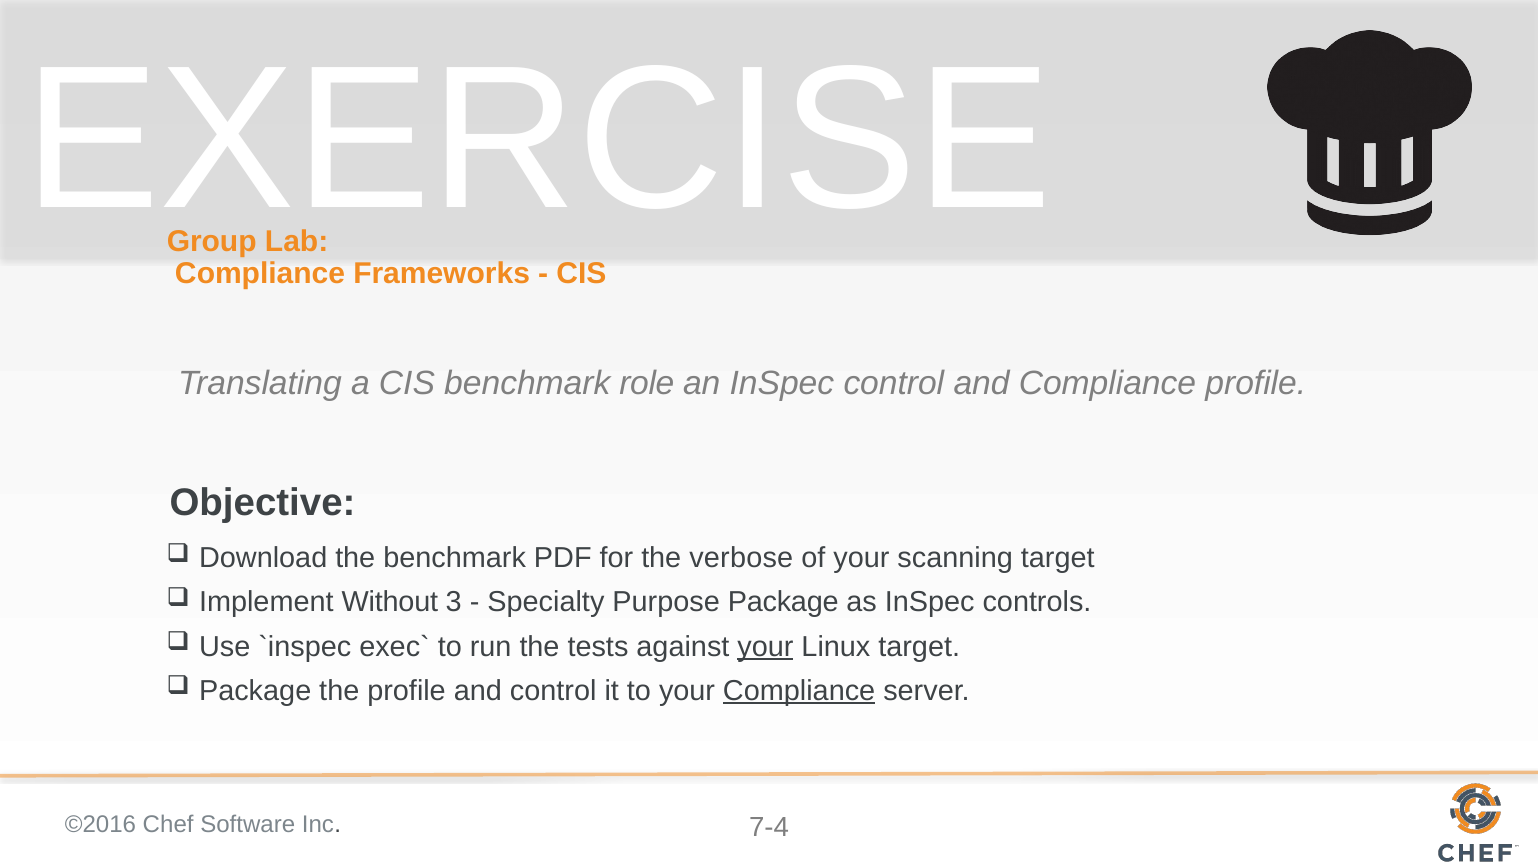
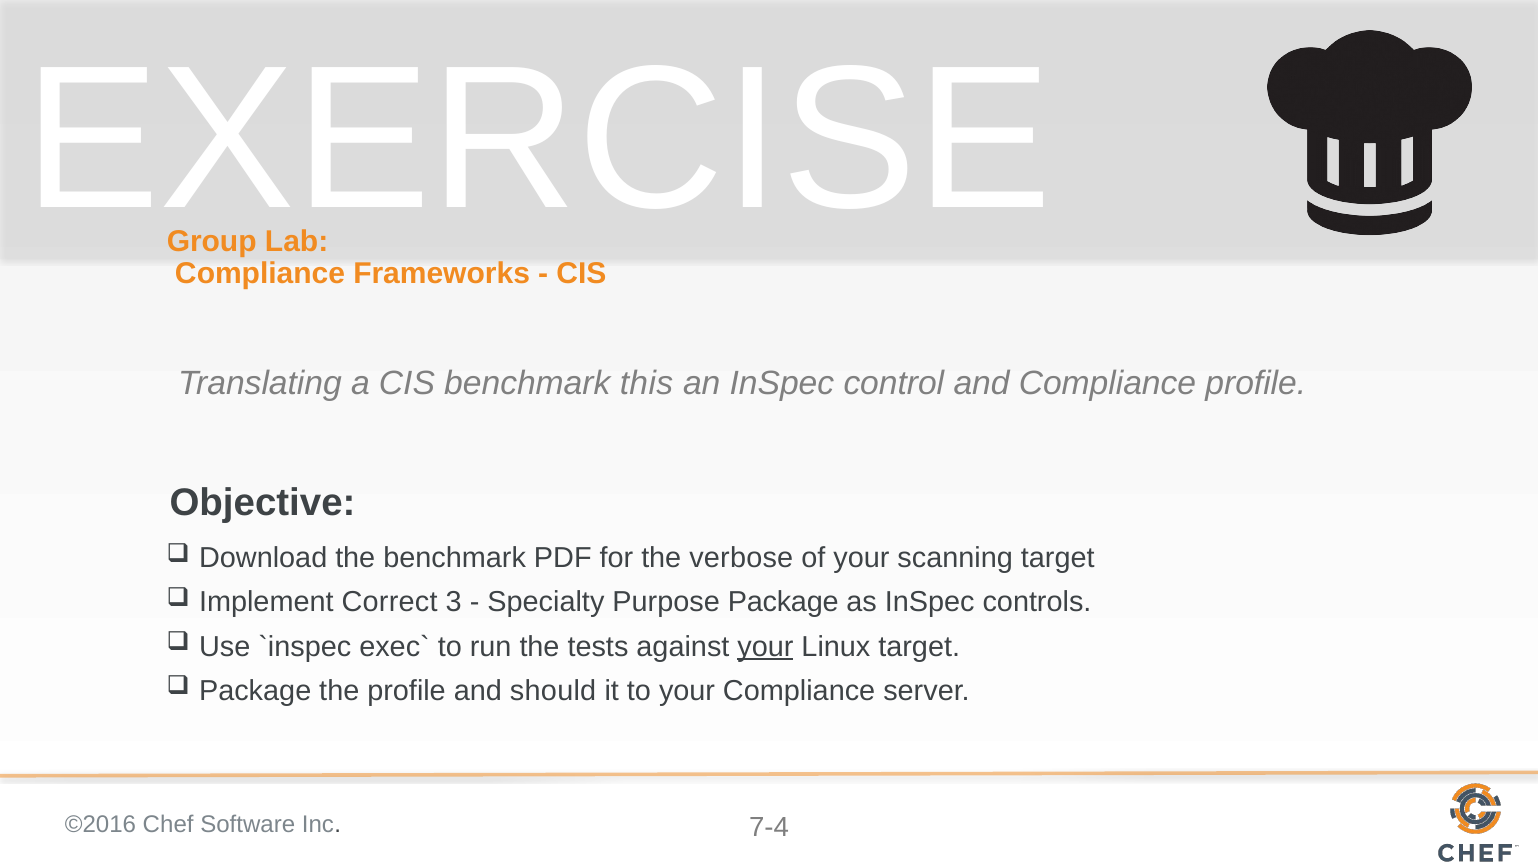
role: role -> this
Without: Without -> Correct
and control: control -> should
Compliance at (799, 691) underline: present -> none
